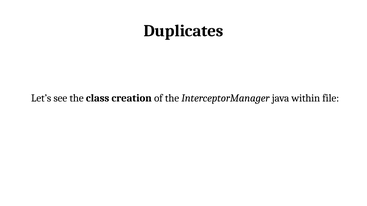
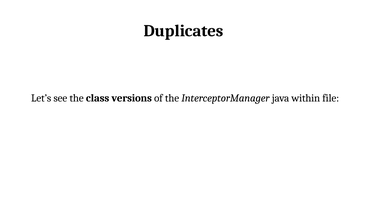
creation: creation -> versions
